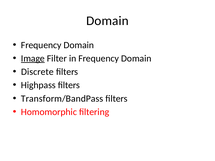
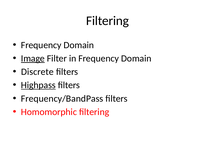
Domain at (107, 21): Domain -> Filtering
Highpass underline: none -> present
Transform/BandPass: Transform/BandPass -> Frequency/BandPass
